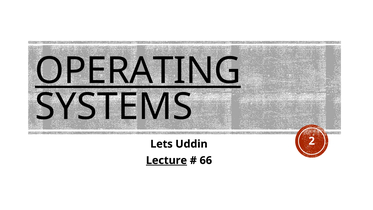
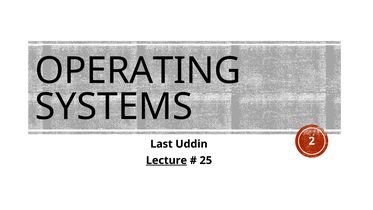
OPERATING underline: present -> none
Lets: Lets -> Last
66: 66 -> 25
